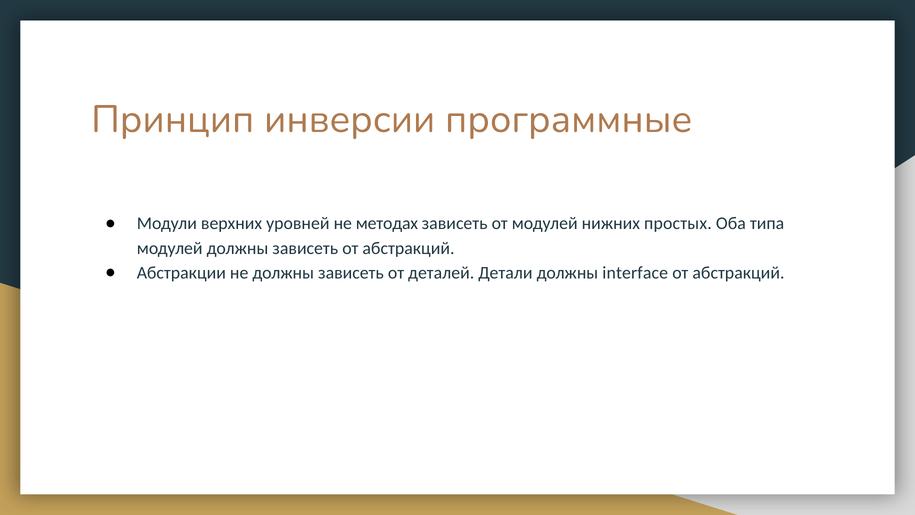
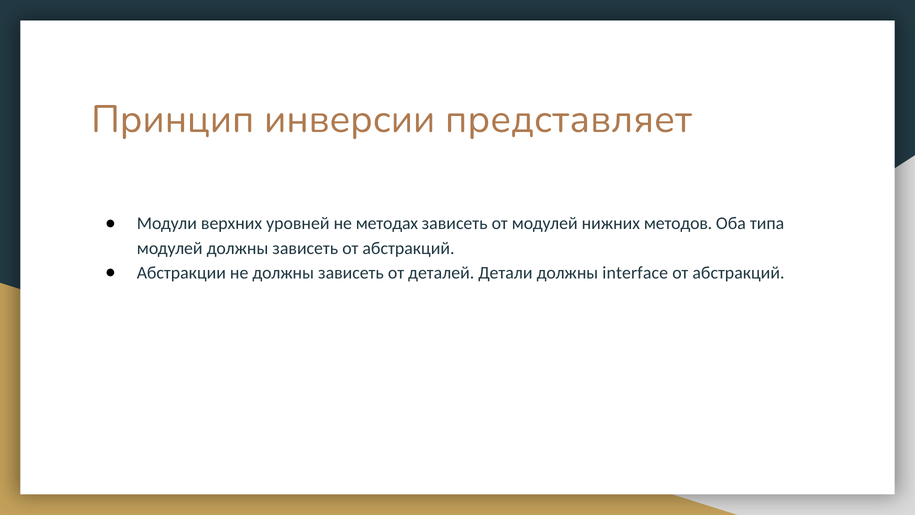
программные: программные -> представляет
простых: простых -> методов
